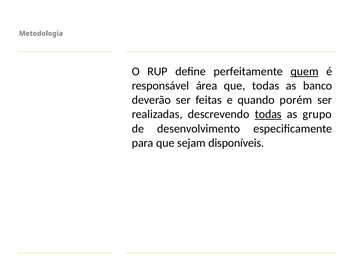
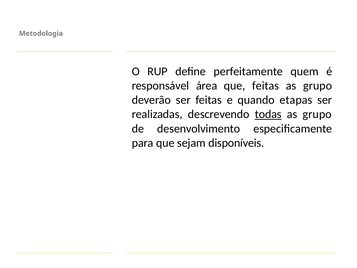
quem underline: present -> none
que todas: todas -> feitas
banco at (318, 86): banco -> grupo
porém: porém -> etapas
